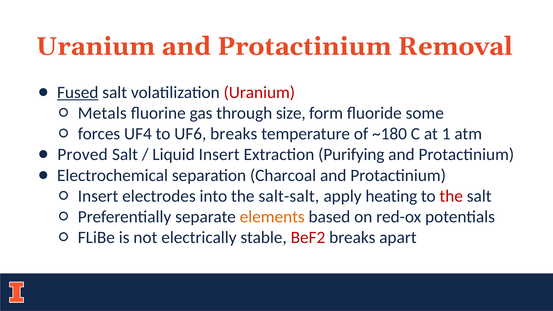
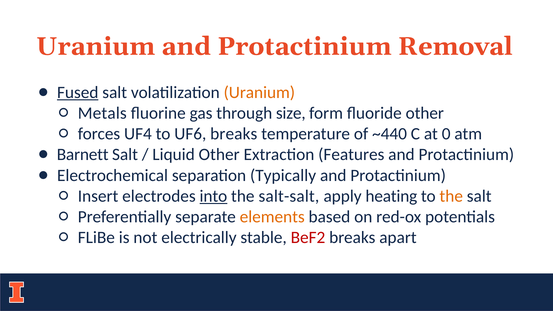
Uranium at (259, 92) colour: red -> orange
fluoride some: some -> other
~180: ~180 -> ~440
1: 1 -> 0
Proved: Proved -> Barnett
Liquid Insert: Insert -> Other
Purifying: Purifying -> Features
Charcoal: Charcoal -> Typically
into underline: none -> present
the at (451, 196) colour: red -> orange
